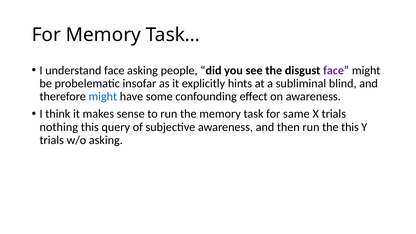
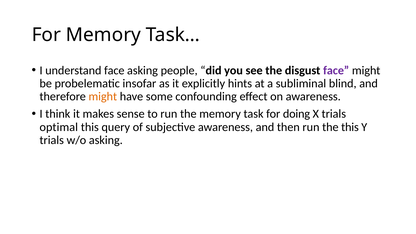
might at (103, 97) colour: blue -> orange
same: same -> doing
nothing: nothing -> optimal
